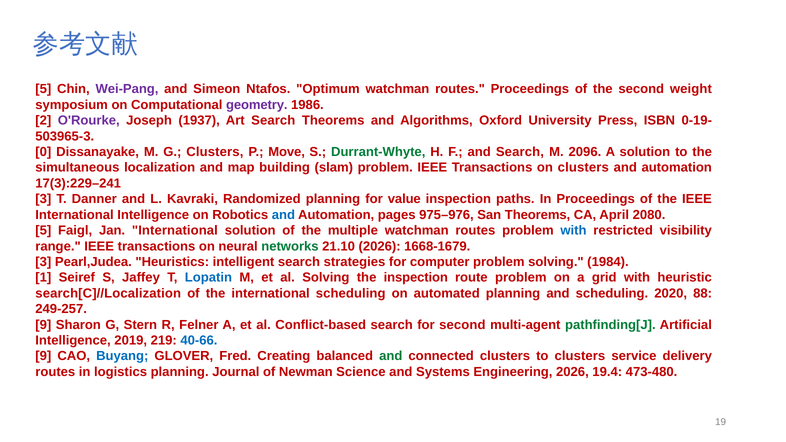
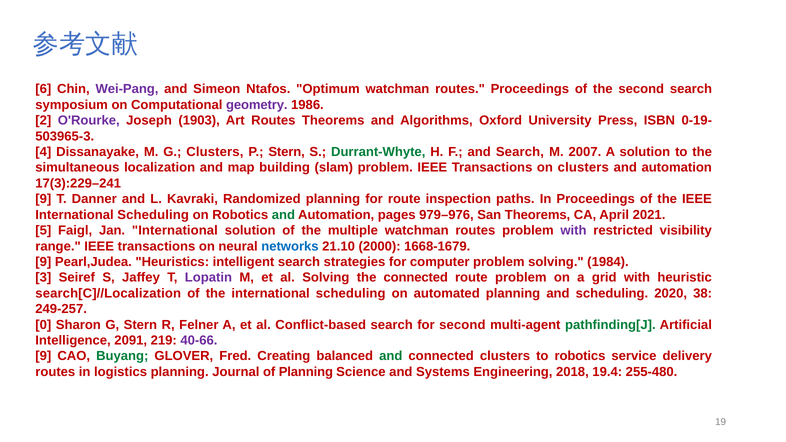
5 at (43, 89): 5 -> 6
second weight: weight -> search
1937: 1937 -> 1903
Art Search: Search -> Routes
0: 0 -> 4
P Move: Move -> Stern
2096: 2096 -> 2007
3 at (43, 199): 3 -> 9
for value: value -> route
Intelligence at (153, 215): Intelligence -> Scheduling
and at (283, 215) colour: blue -> green
975–976: 975–976 -> 979–976
2080: 2080 -> 2021
with at (574, 231) colour: blue -> purple
networks colour: green -> blue
21.10 2026: 2026 -> 2000
3 at (43, 262): 3 -> 9
1: 1 -> 3
Lopatin colour: blue -> purple
the inspection: inspection -> connected
88: 88 -> 38
9 at (43, 325): 9 -> 0
2019: 2019 -> 2091
40-66 colour: blue -> purple
Buyang colour: blue -> green
to clusters: clusters -> robotics
of Newman: Newman -> Planning
Engineering 2026: 2026 -> 2018
473-480: 473-480 -> 255-480
